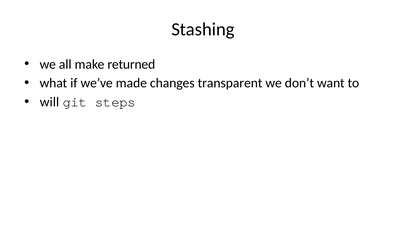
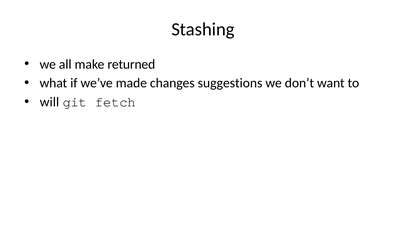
transparent: transparent -> suggestions
steps: steps -> fetch
